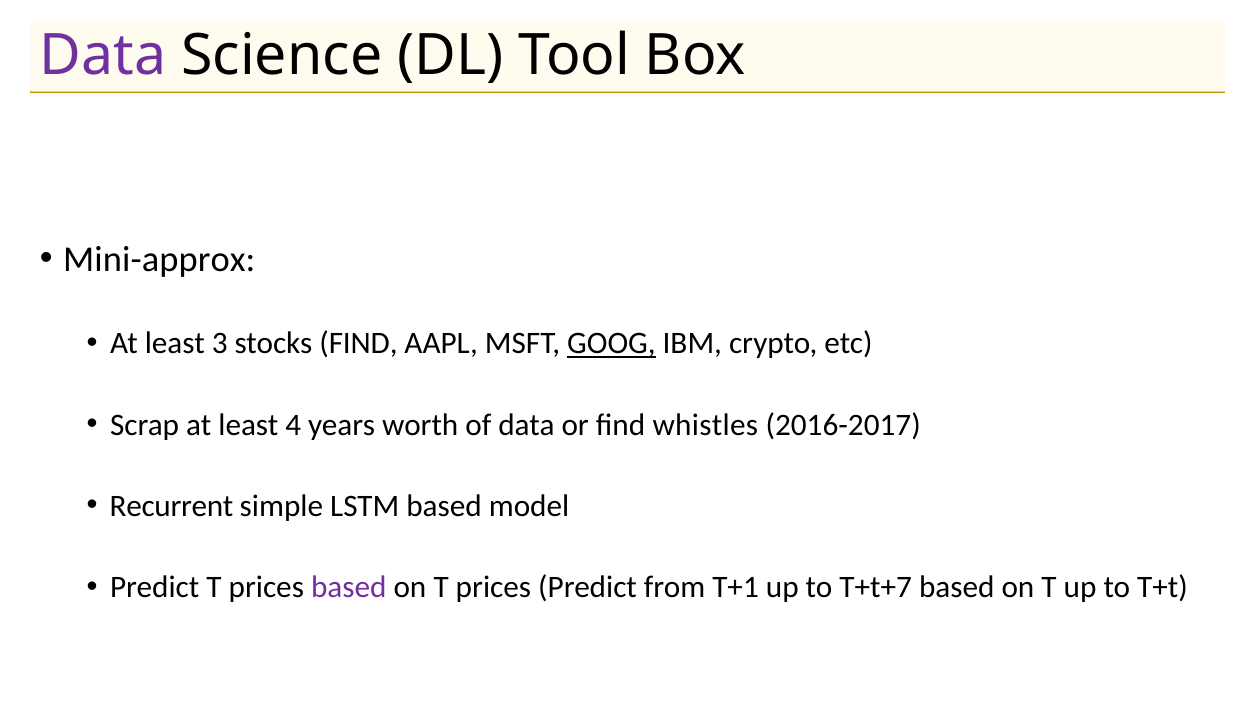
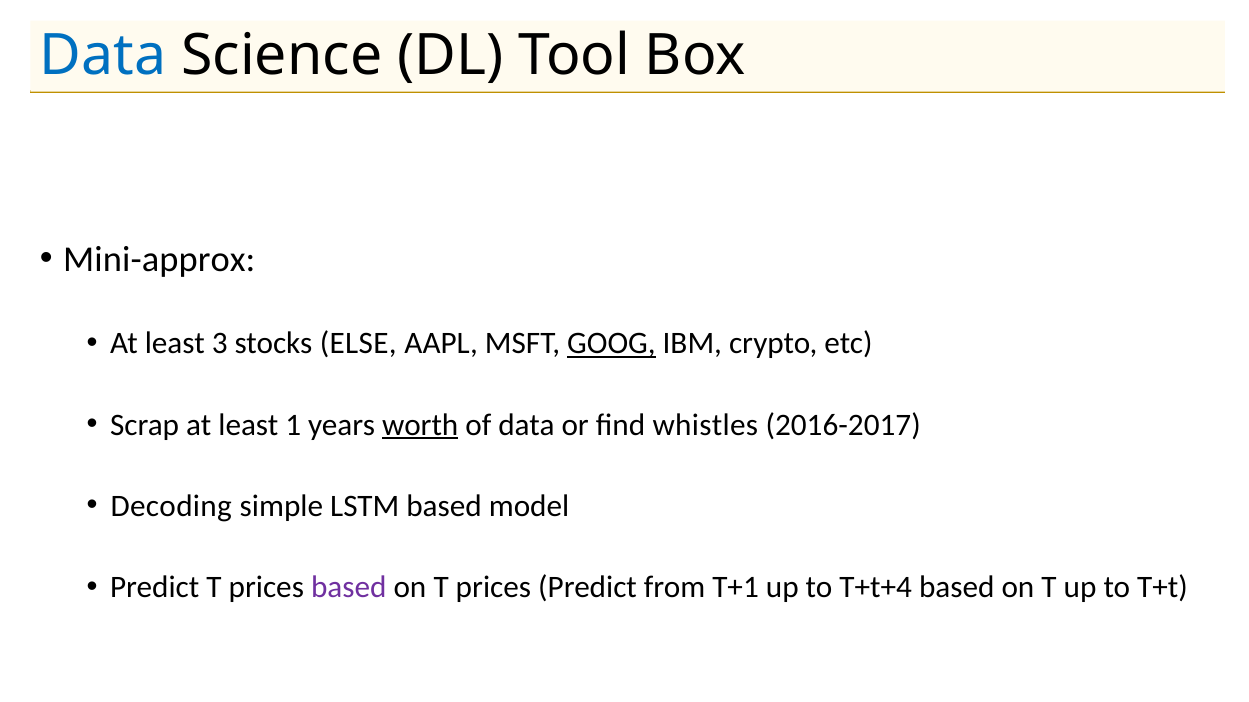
Data at (103, 56) colour: purple -> blue
stocks FIND: FIND -> ELSE
4: 4 -> 1
worth underline: none -> present
Recurrent: Recurrent -> Decoding
T+t+7: T+t+7 -> T+t+4
